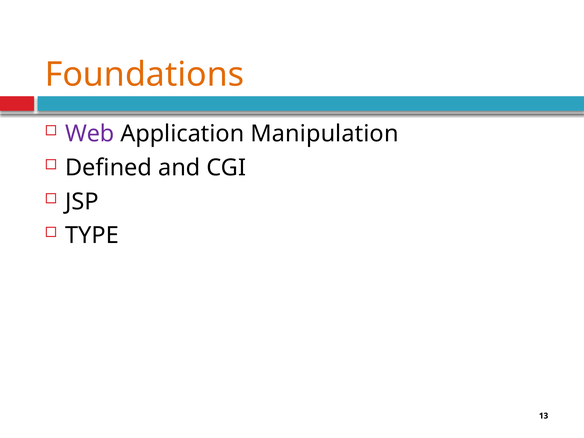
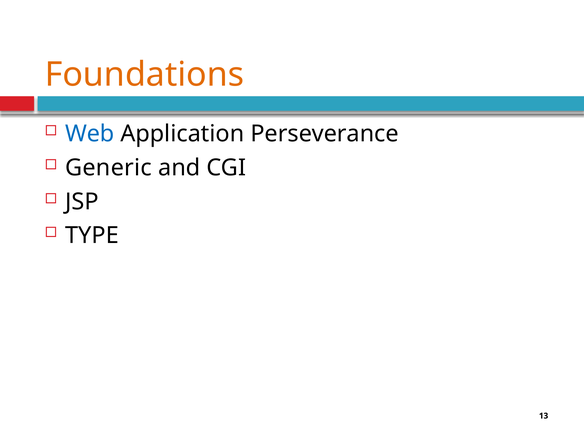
Web colour: purple -> blue
Manipulation: Manipulation -> Perseverance
Defined: Defined -> Generic
